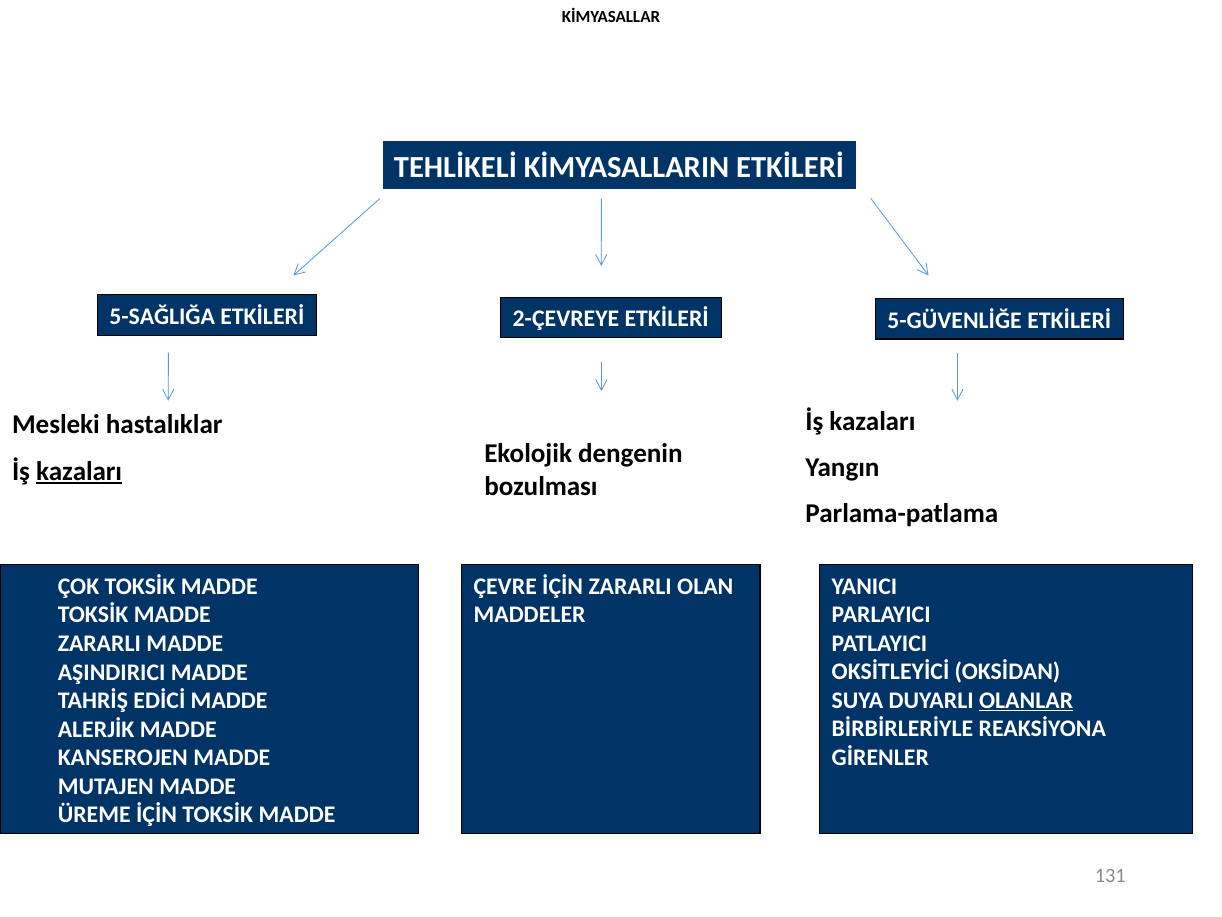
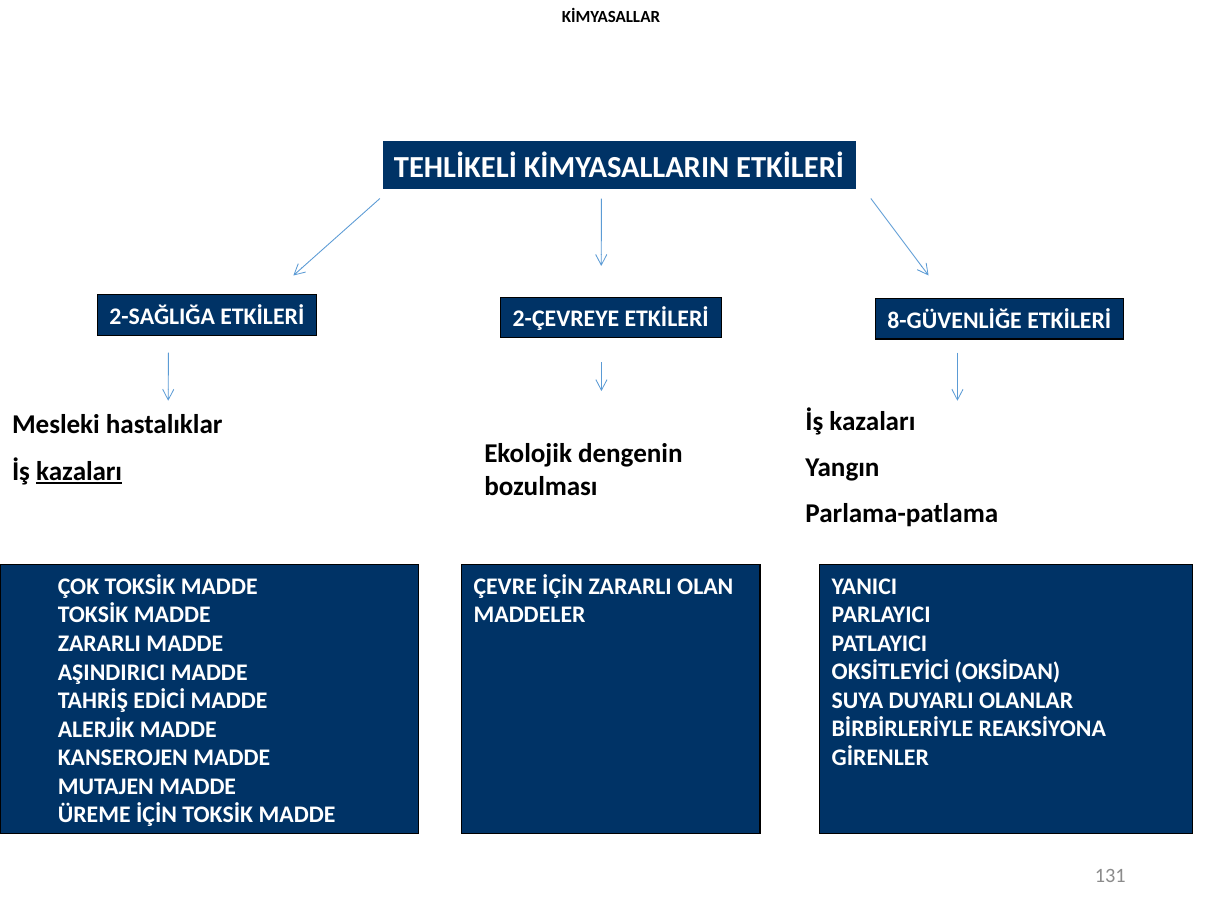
5-SAĞLIĞA: 5-SAĞLIĞA -> 2-SAĞLIĞA
5-GÜVENLİĞE: 5-GÜVENLİĞE -> 8-GÜVENLİĞE
OLANLAR underline: present -> none
